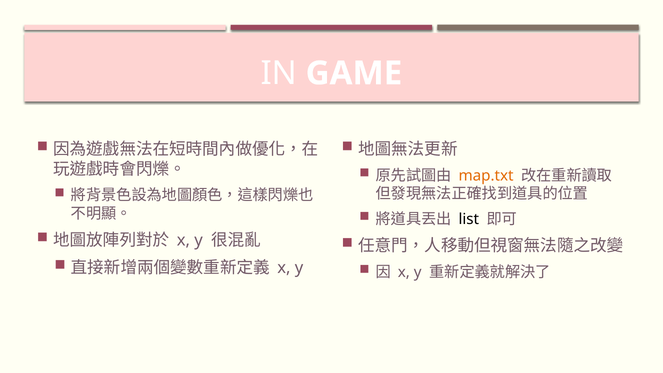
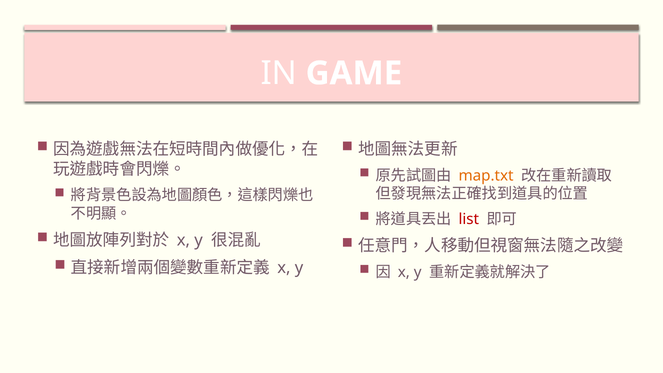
list colour: black -> red
